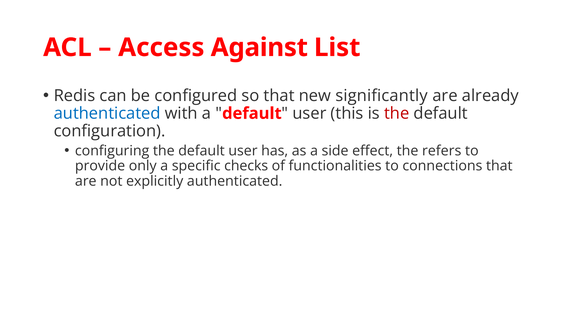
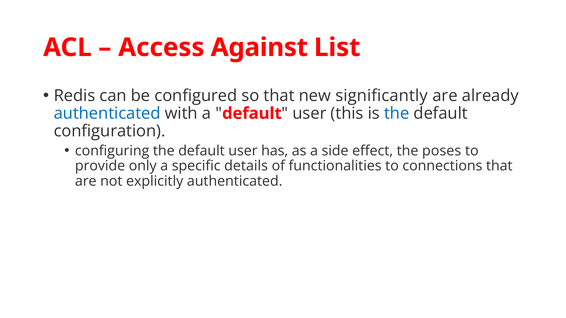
the at (397, 114) colour: red -> blue
refers: refers -> poses
checks: checks -> details
